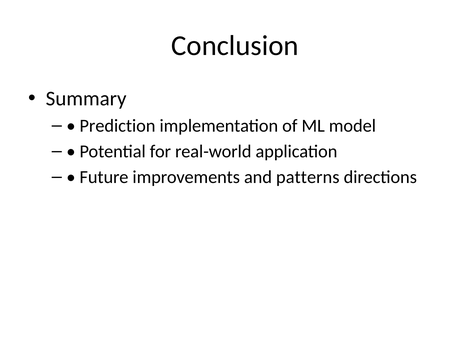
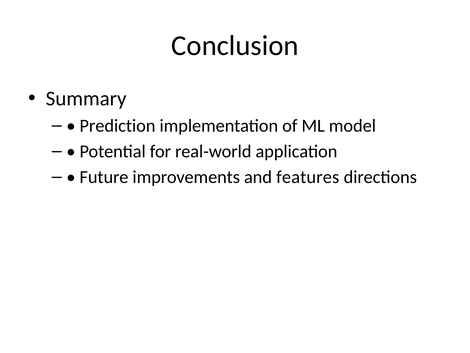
patterns: patterns -> features
